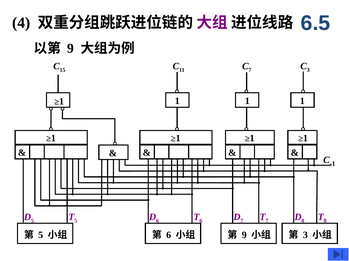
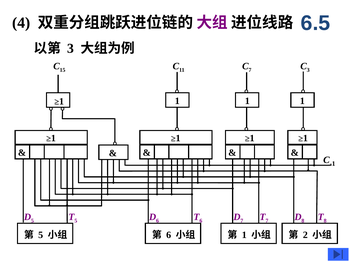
9 at (71, 49): 9 -> 3
9 at (244, 236): 9 -> 1
3 at (305, 236): 3 -> 2
